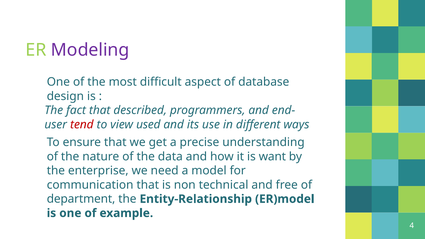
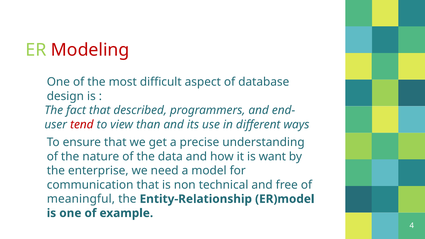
Modeling colour: purple -> red
used: used -> than
department: department -> meaningful
